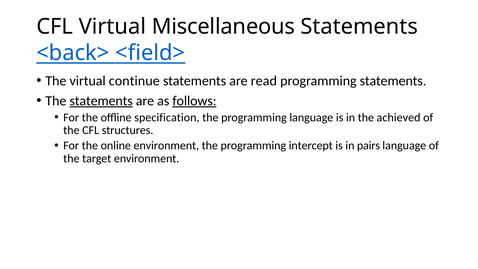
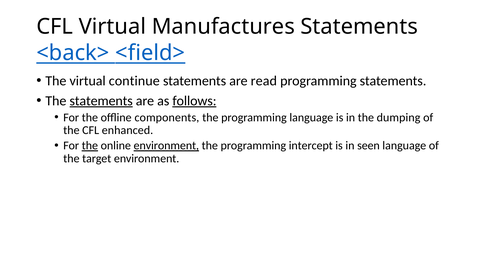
Miscellaneous: Miscellaneous -> Manufactures
specification: specification -> components
achieved: achieved -> dumping
structures: structures -> enhanced
the at (90, 146) underline: none -> present
environment at (166, 146) underline: none -> present
pairs: pairs -> seen
